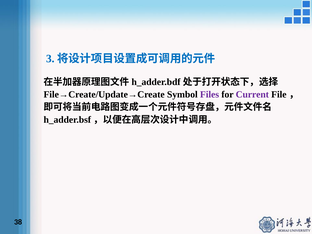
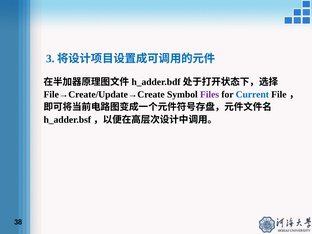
Current colour: purple -> blue
